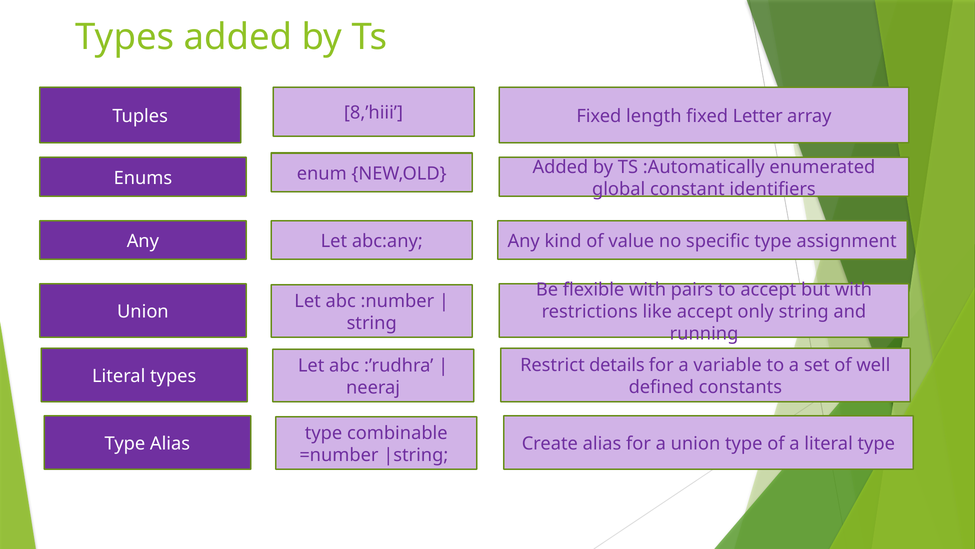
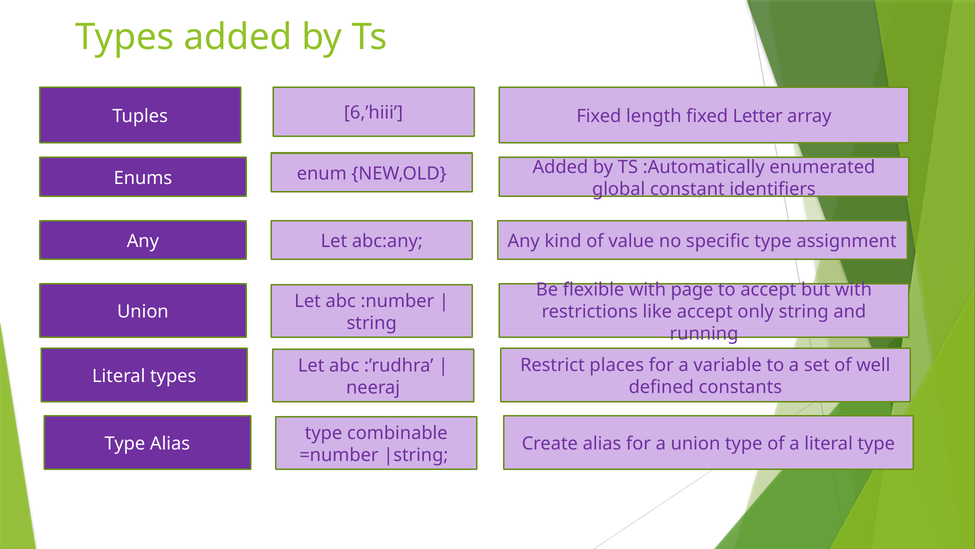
8,’hiii: 8,’hiii -> 6,’hiii
pairs: pairs -> page
details: details -> places
